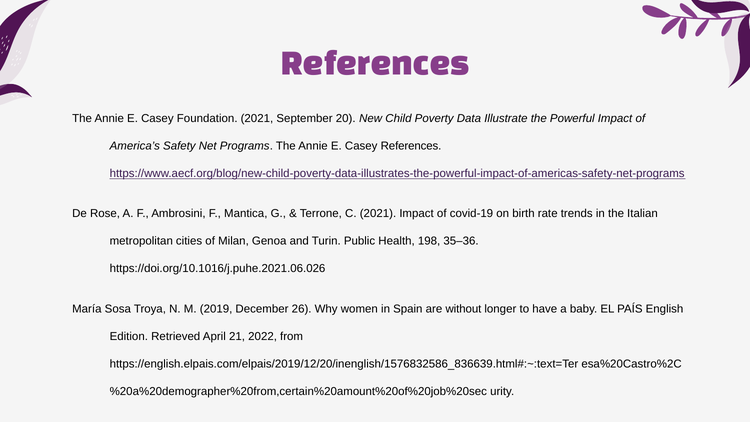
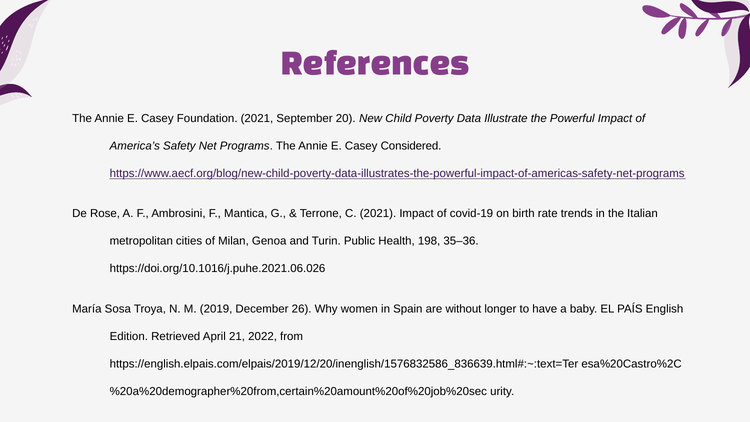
Casey References: References -> Considered
